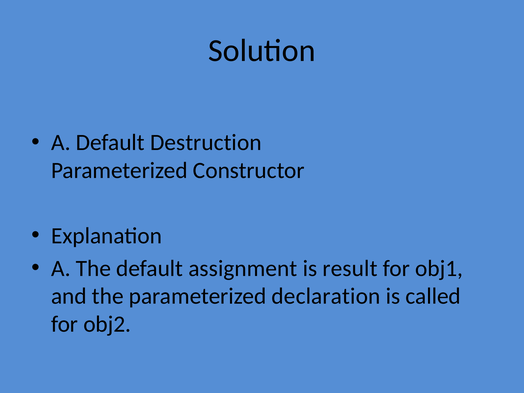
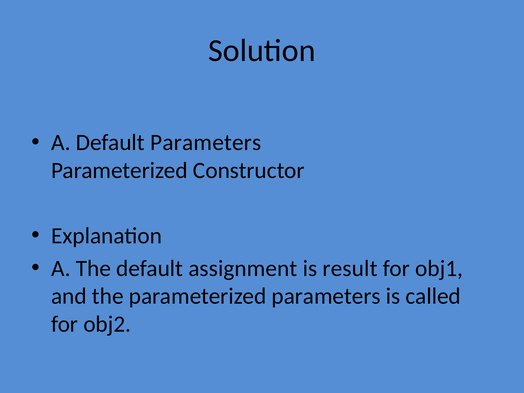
Default Destruction: Destruction -> Parameters
parameterized declaration: declaration -> parameters
